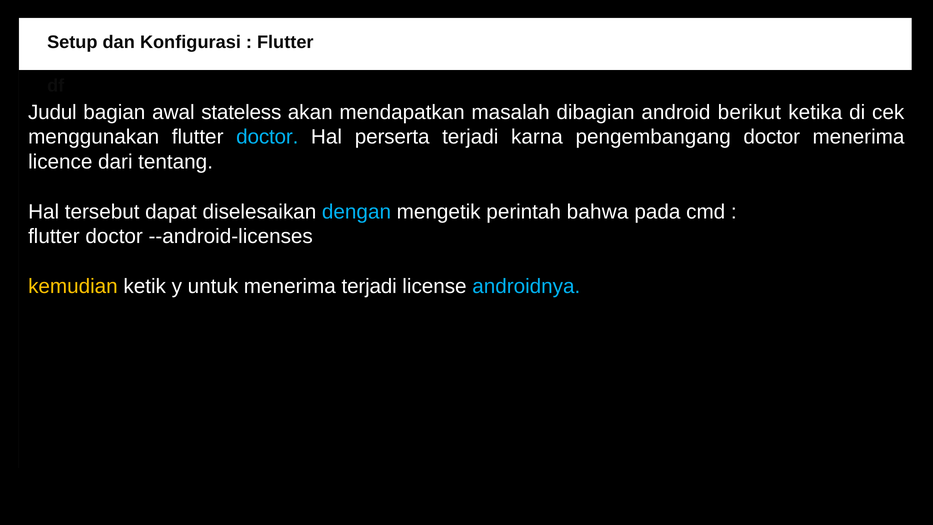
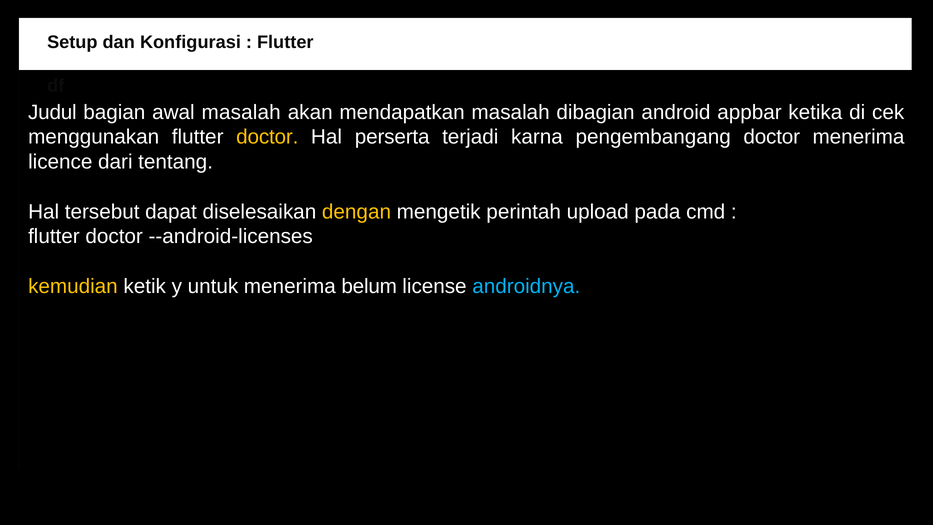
awal stateless: stateless -> masalah
berikut: berikut -> appbar
doctor at (267, 137) colour: light blue -> yellow
dengan colour: light blue -> yellow
bahwa: bahwa -> upload
menerima terjadi: terjadi -> belum
